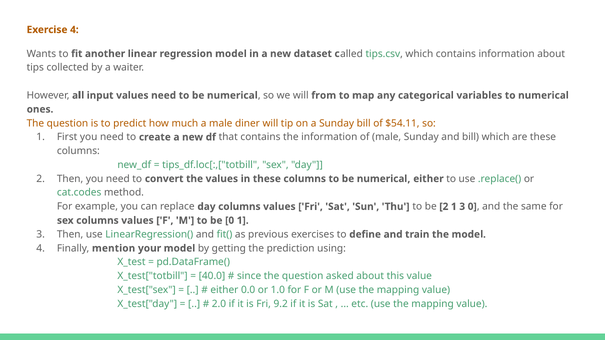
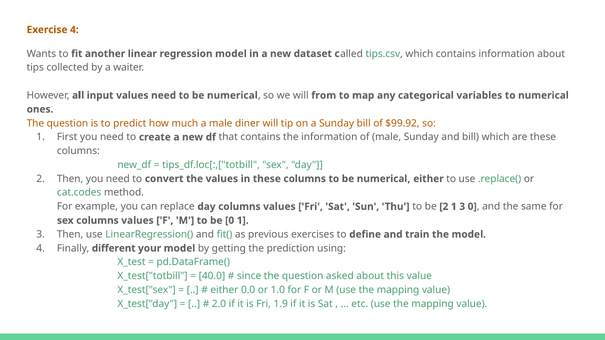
$54.11: $54.11 -> $99.92
mention: mention -> different
9.2: 9.2 -> 1.9
